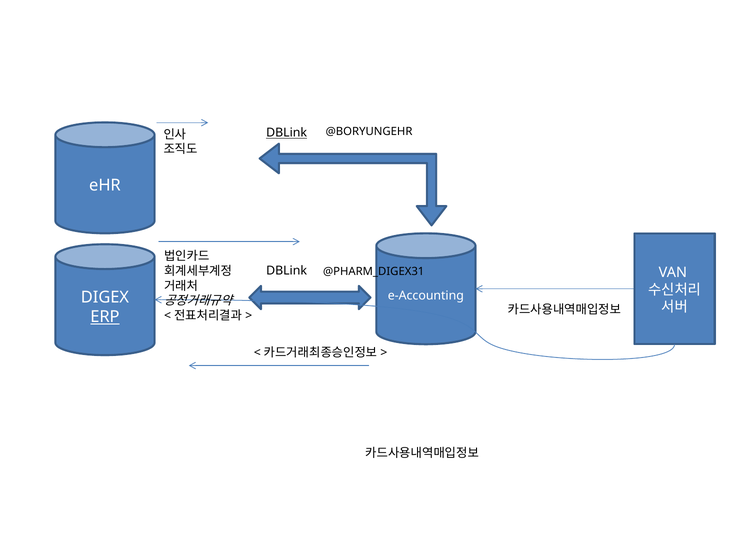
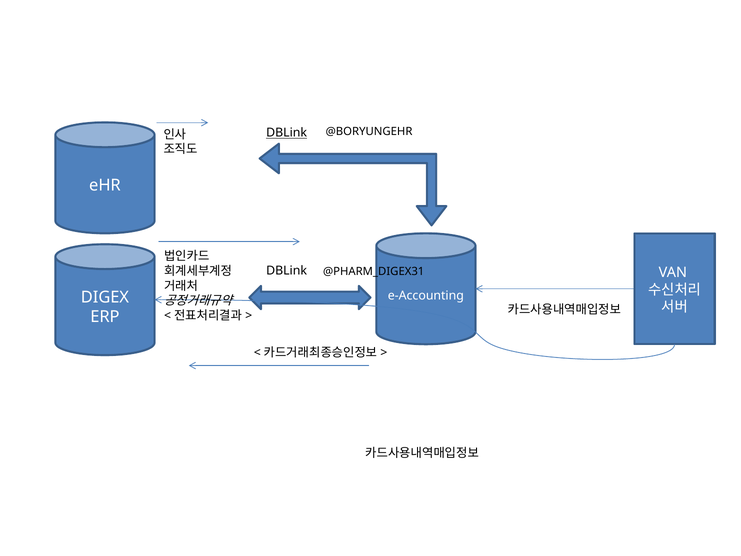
ERP underline: present -> none
